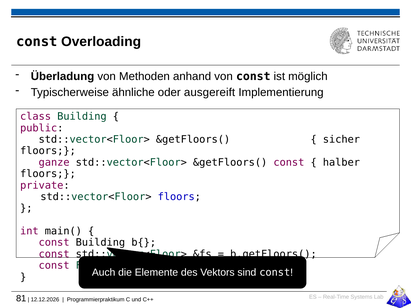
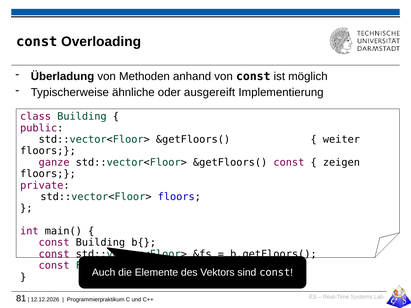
sicher: sicher -> weiter
halber: halber -> zeigen
